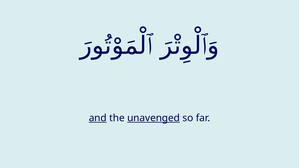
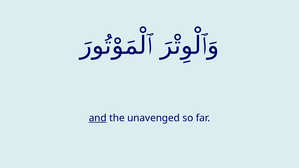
unavenged underline: present -> none
